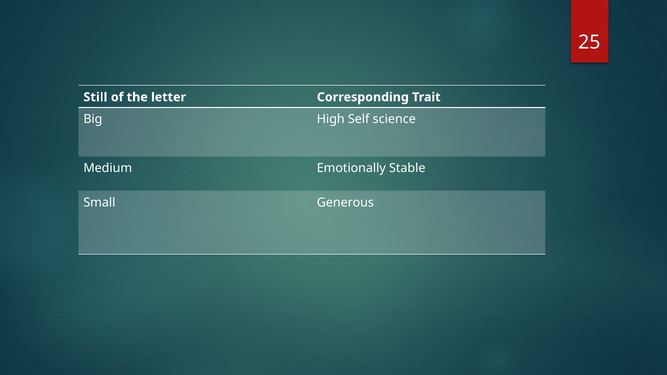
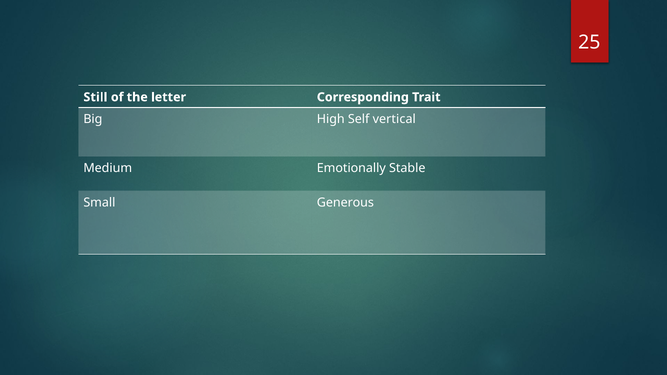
science: science -> vertical
